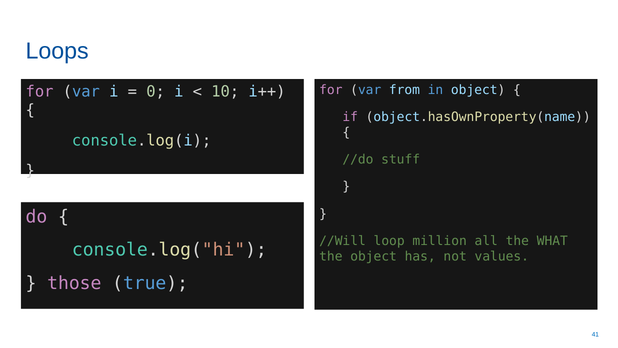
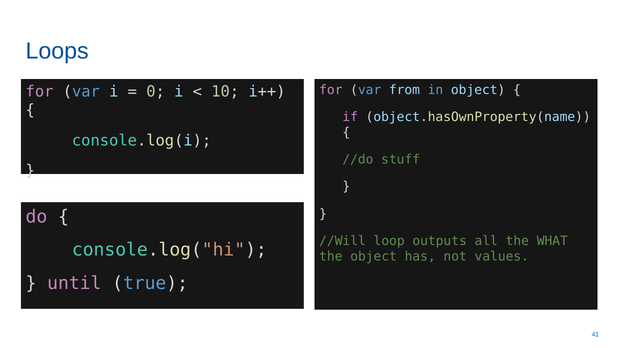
million: million -> outputs
those: those -> until
